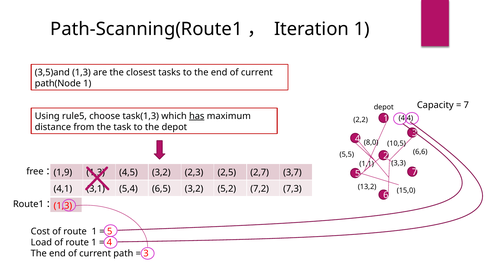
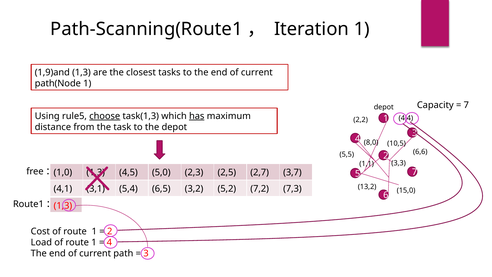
3,5)and: 3,5)and -> 1,9)and
choose underline: none -> present
1,9: 1,9 -> 1,0
4,5 3,2: 3,2 -> 5,0
5 at (110, 231): 5 -> 2
